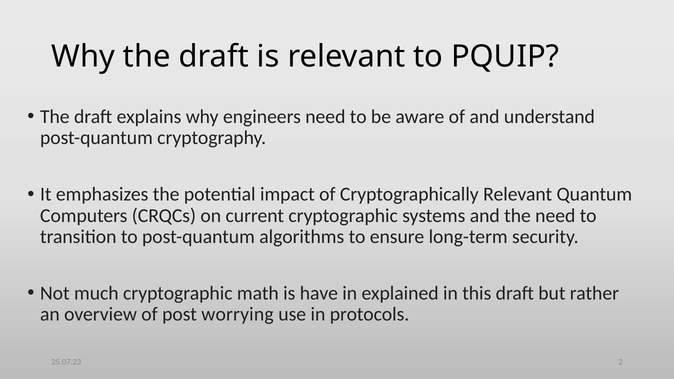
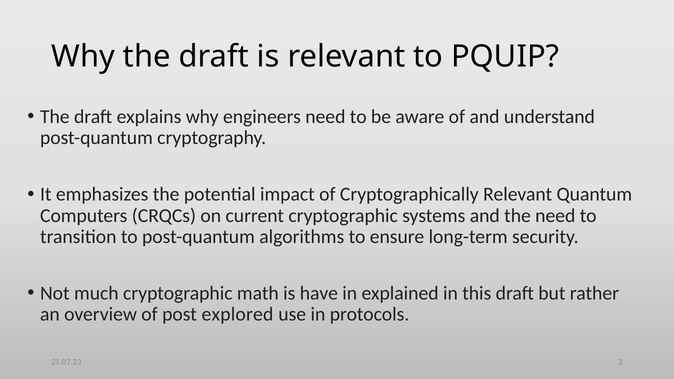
worrying: worrying -> explored
